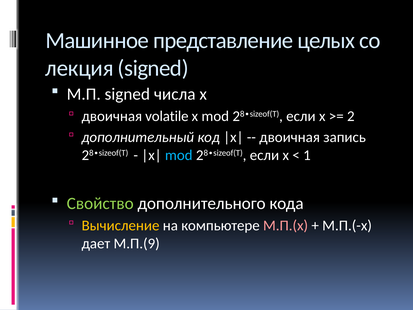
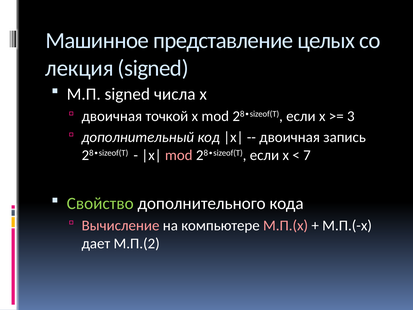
volatile: volatile -> точкой
2: 2 -> 3
mod at (179, 155) colour: light blue -> pink
1: 1 -> 7
Вычисление colour: yellow -> pink
М.П.(9: М.П.(9 -> М.П.(2
